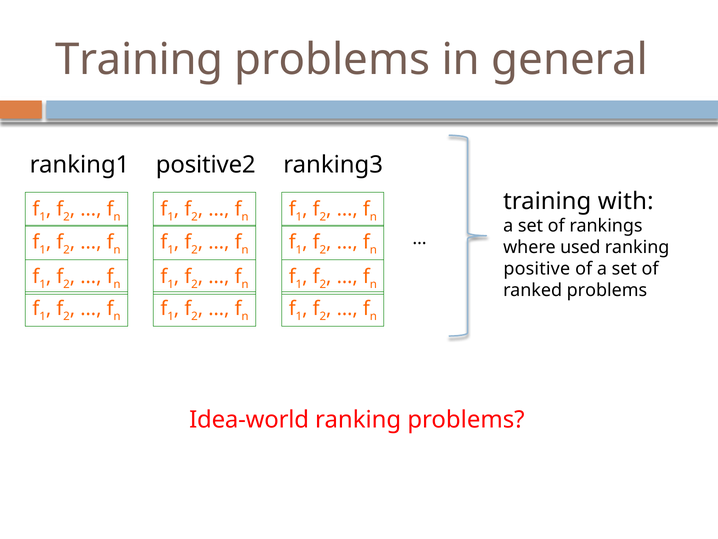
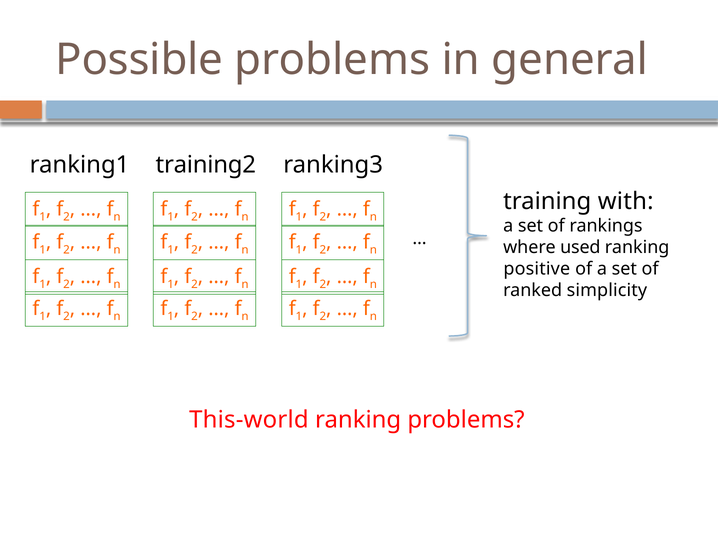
Training at (139, 60): Training -> Possible
positive2: positive2 -> training2
ranked problems: problems -> simplicity
Idea-world: Idea-world -> This-world
